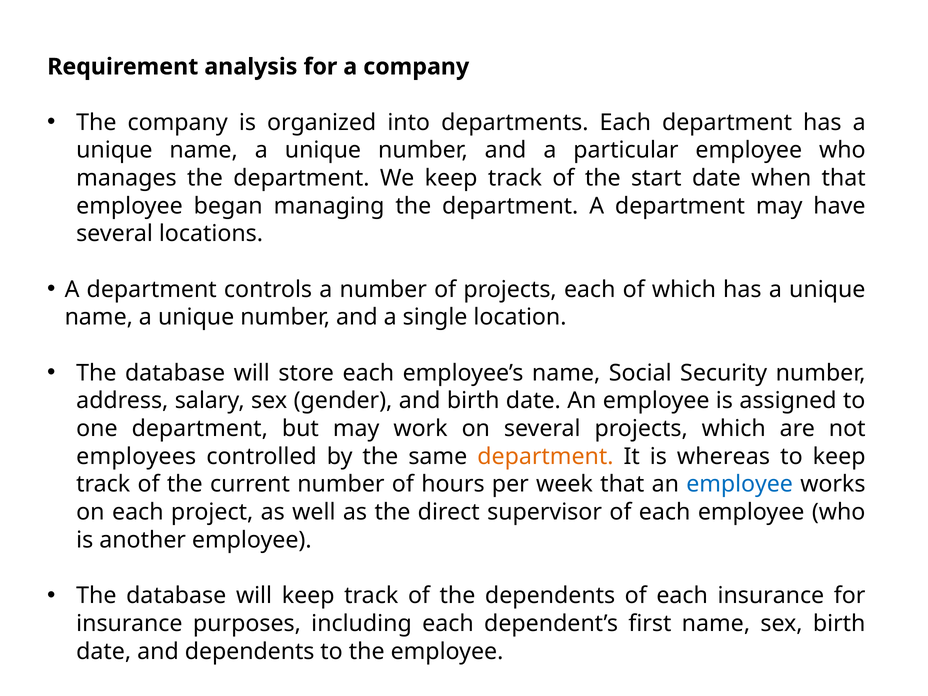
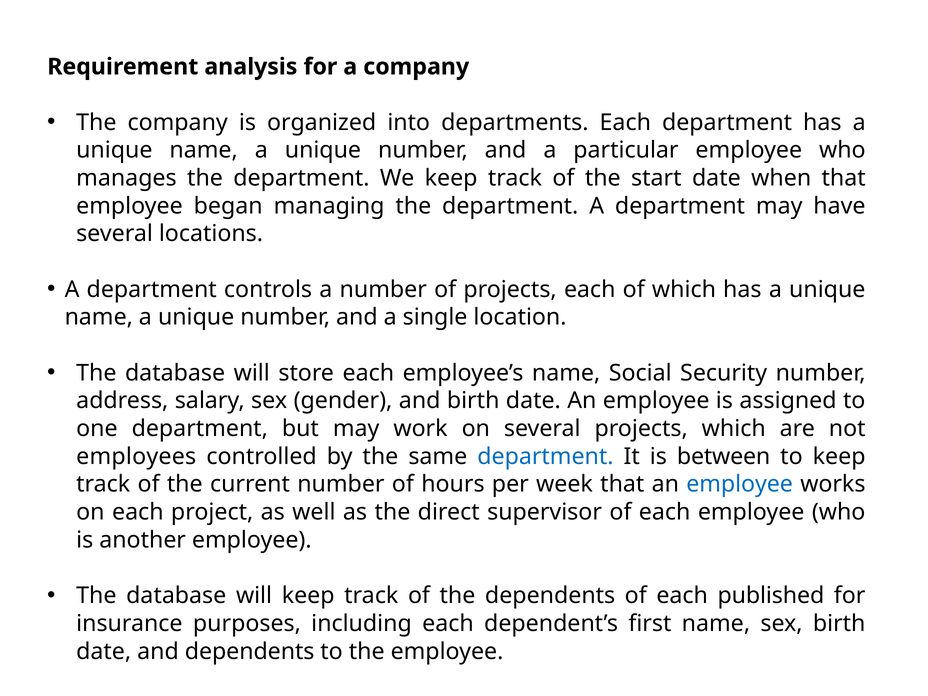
department at (545, 456) colour: orange -> blue
whereas: whereas -> between
each insurance: insurance -> published
